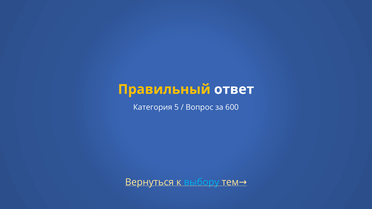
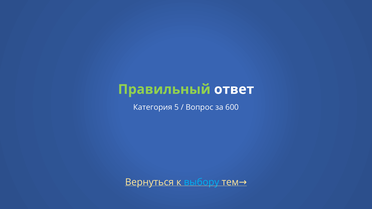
Правильный colour: yellow -> light green
